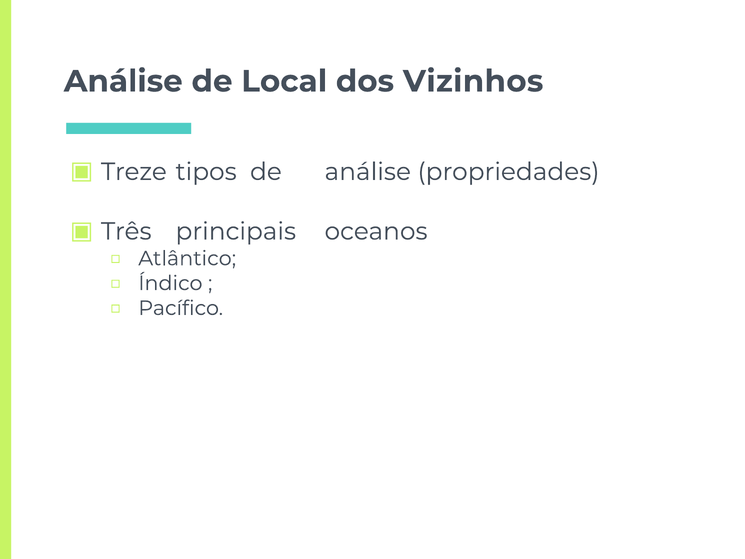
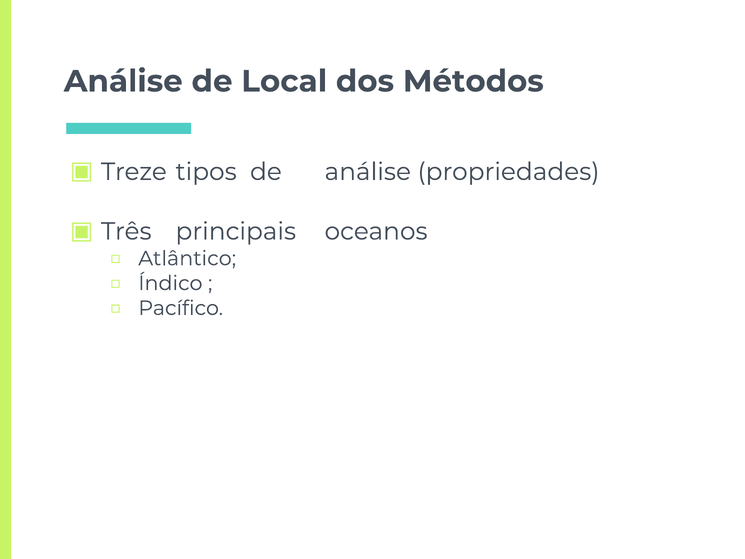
Vizinhos: Vizinhos -> Métodos
